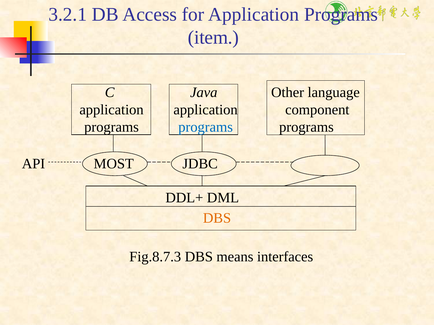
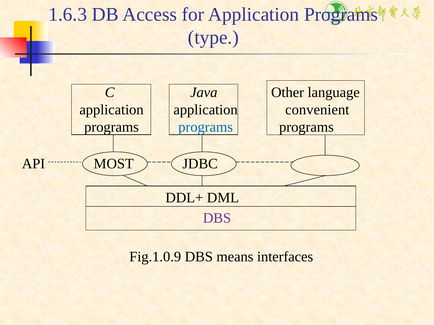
3.2.1: 3.2.1 -> 1.6.3
item: item -> type
component: component -> convenient
DBS at (217, 219) colour: orange -> purple
Fig.8.7.3: Fig.8.7.3 -> Fig.1.0.9
